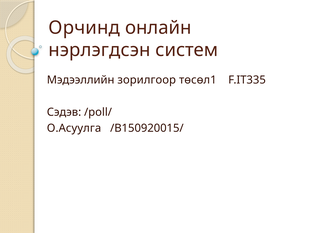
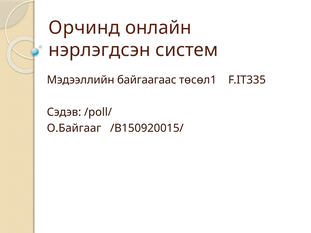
зорилгоор: зорилгоор -> байгаагаас
О.Асуулга: О.Асуулга -> О.Байгааг
